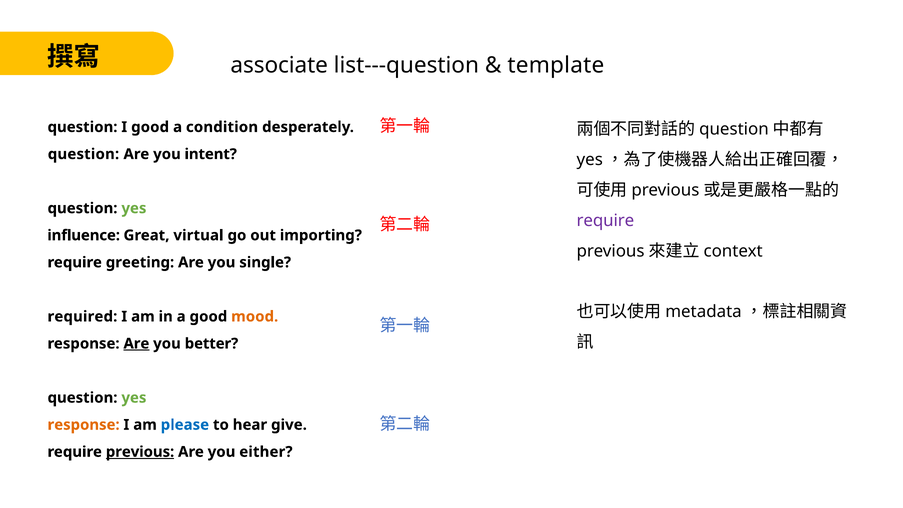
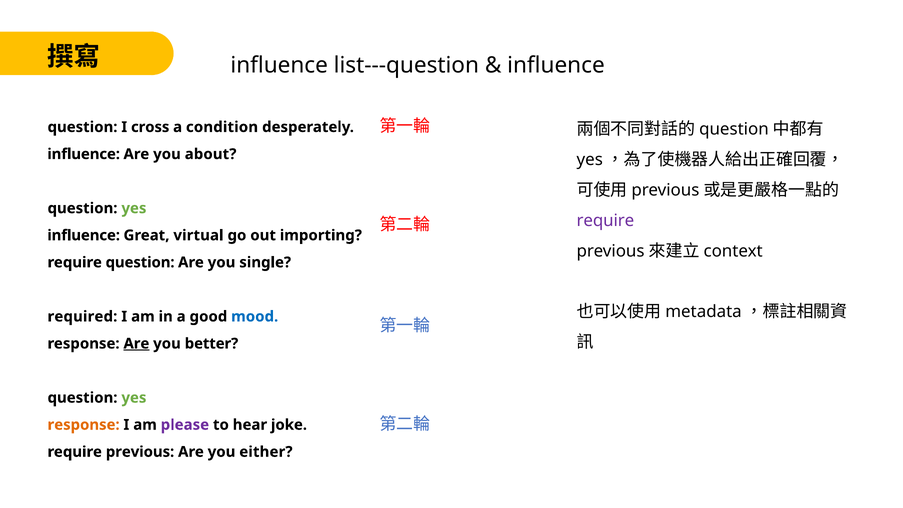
associate at (279, 65): associate -> influence
template at (556, 65): template -> influence
I good: good -> cross
question at (83, 154): question -> influence
intent: intent -> about
require greeting: greeting -> question
mood colour: orange -> blue
please colour: blue -> purple
give: give -> joke
previous underline: present -> none
